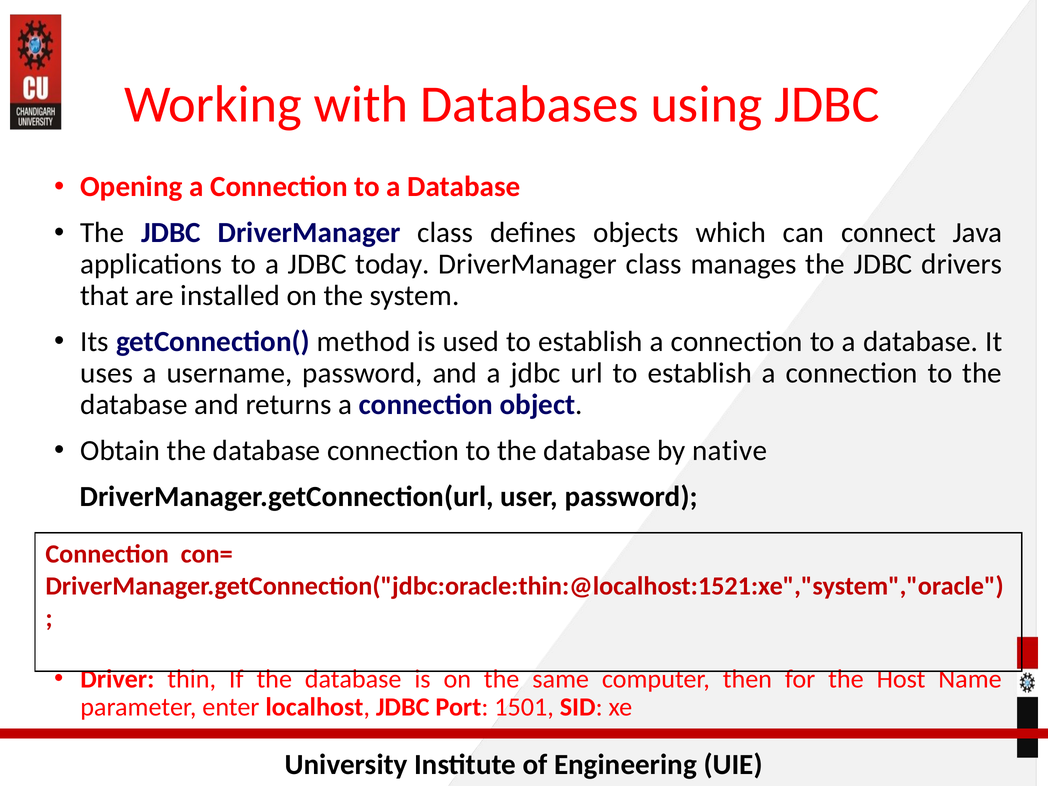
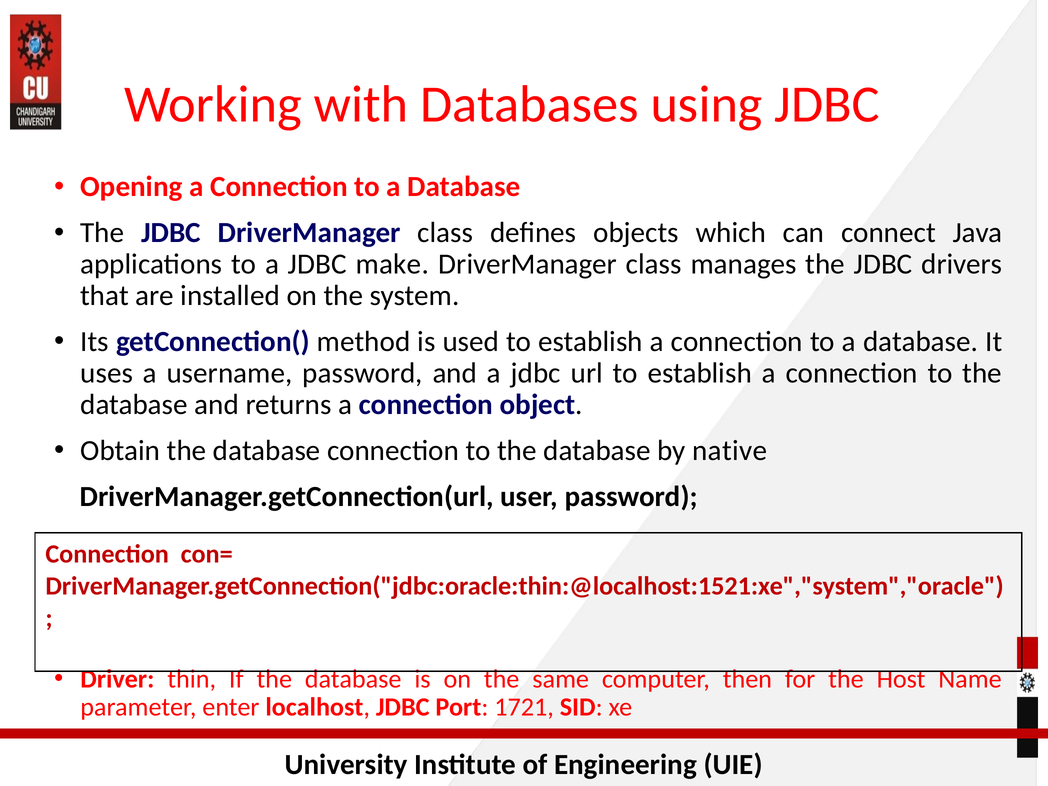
today: today -> make
1501: 1501 -> 1721
